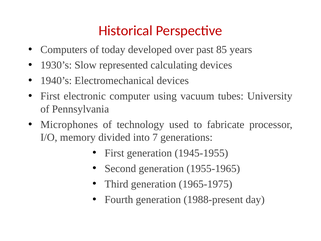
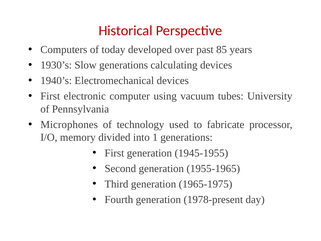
Slow represented: represented -> generations
7: 7 -> 1
1988-present: 1988-present -> 1978-present
